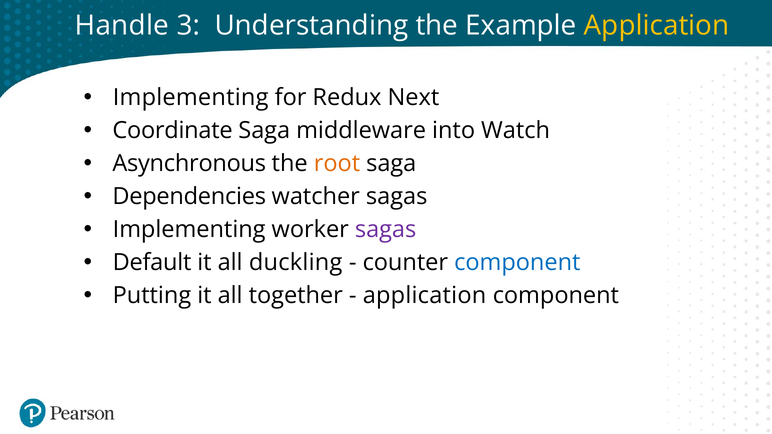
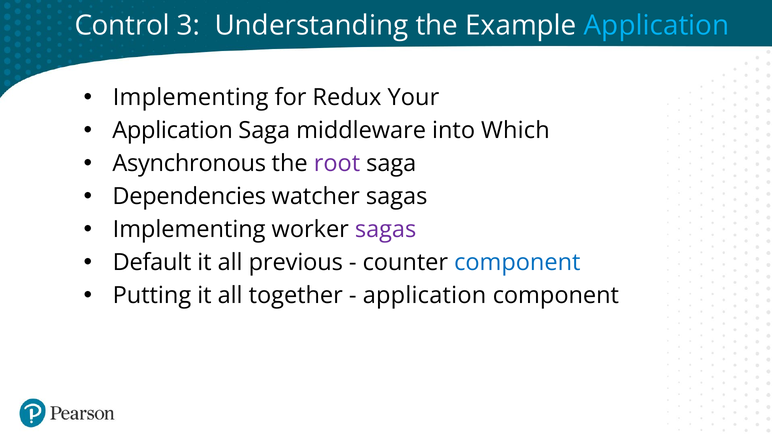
Handle: Handle -> Control
Application at (657, 26) colour: yellow -> light blue
Next: Next -> Your
Coordinate at (173, 131): Coordinate -> Application
Watch: Watch -> Which
root colour: orange -> purple
duckling: duckling -> previous
